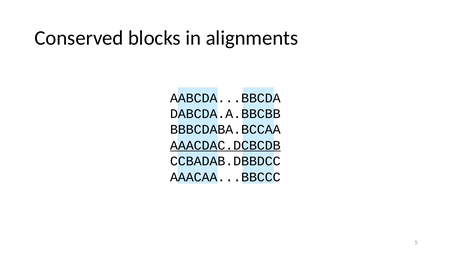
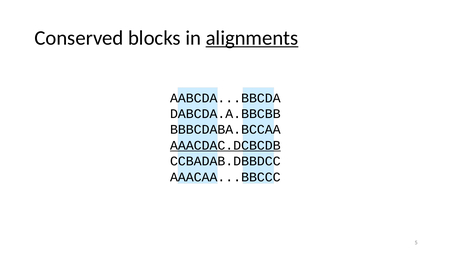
alignments underline: none -> present
